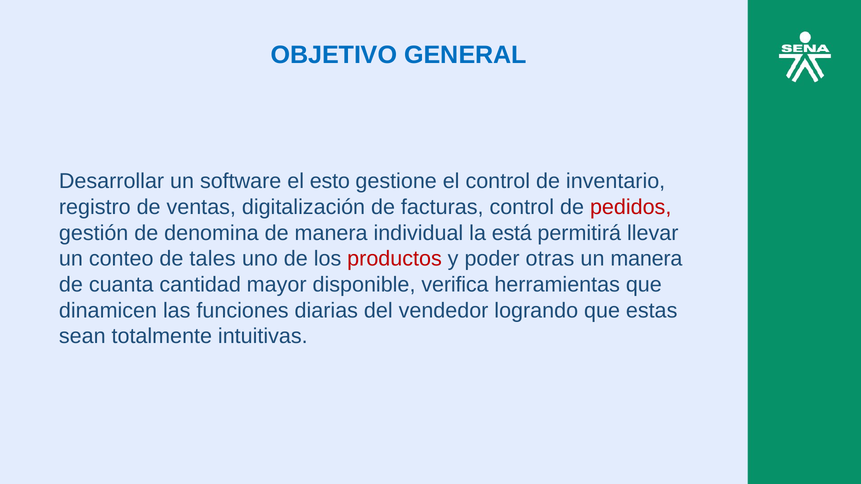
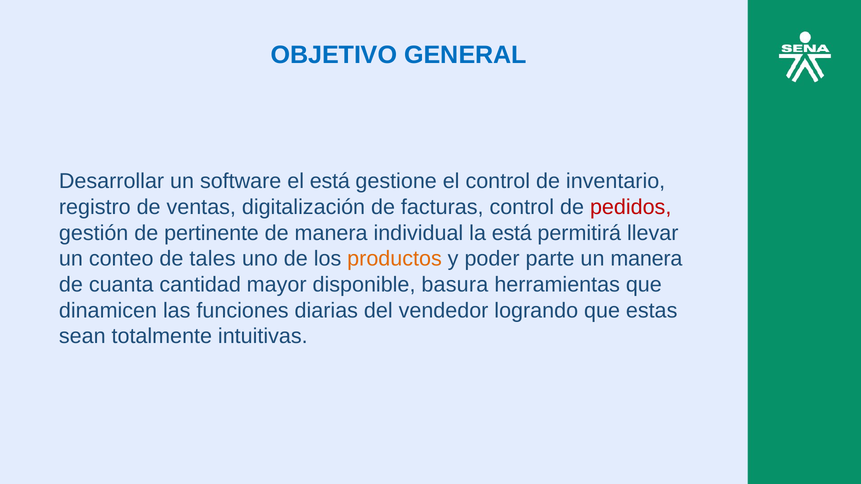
el esto: esto -> está
denomina: denomina -> pertinente
productos colour: red -> orange
otras: otras -> parte
verifica: verifica -> basura
